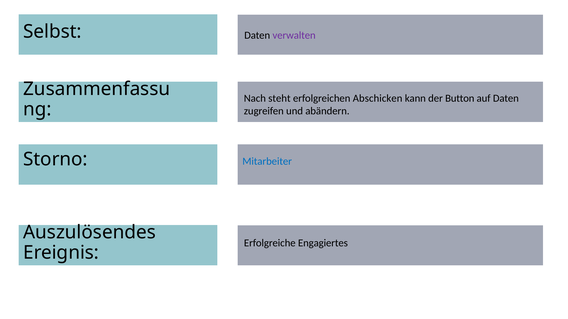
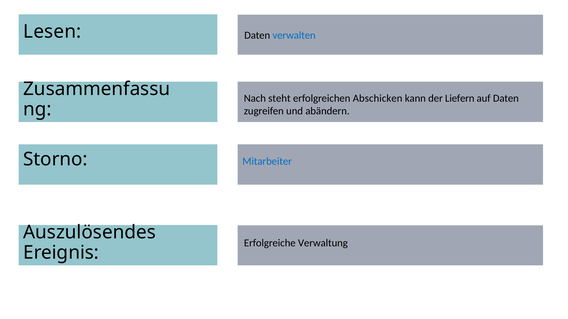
Selbst: Selbst -> Lesen
verwalten colour: purple -> blue
Button: Button -> Liefern
Engagiertes: Engagiertes -> Verwaltung
